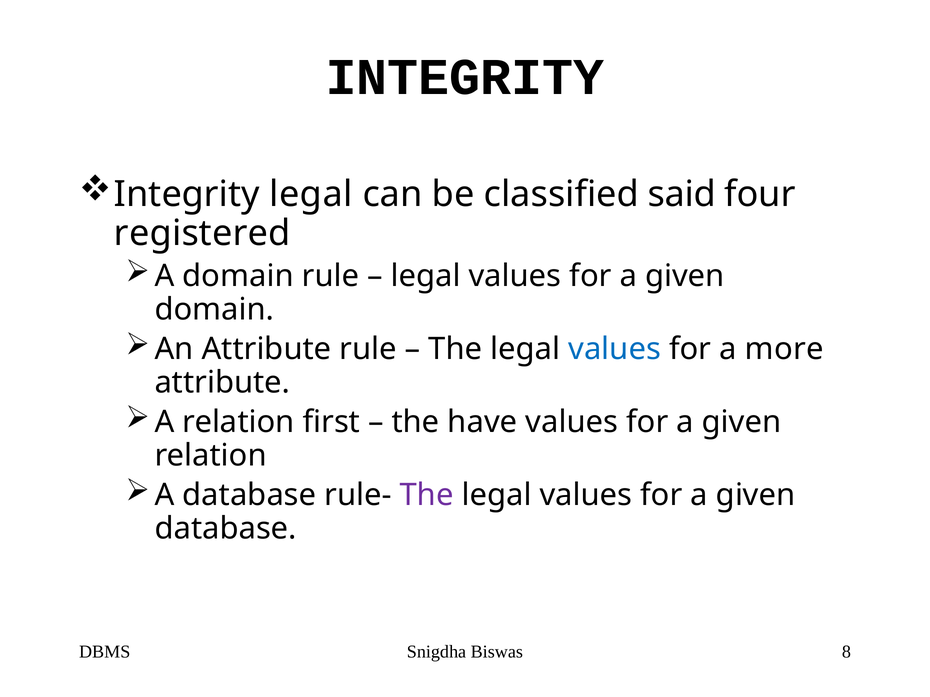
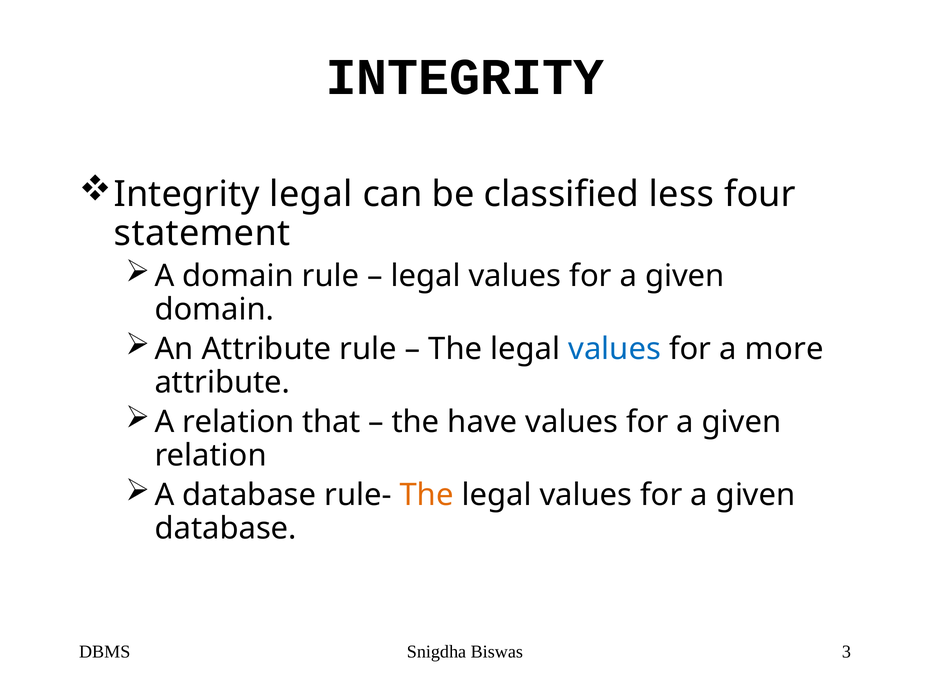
said: said -> less
registered: registered -> statement
first: first -> that
The at (427, 495) colour: purple -> orange
8: 8 -> 3
